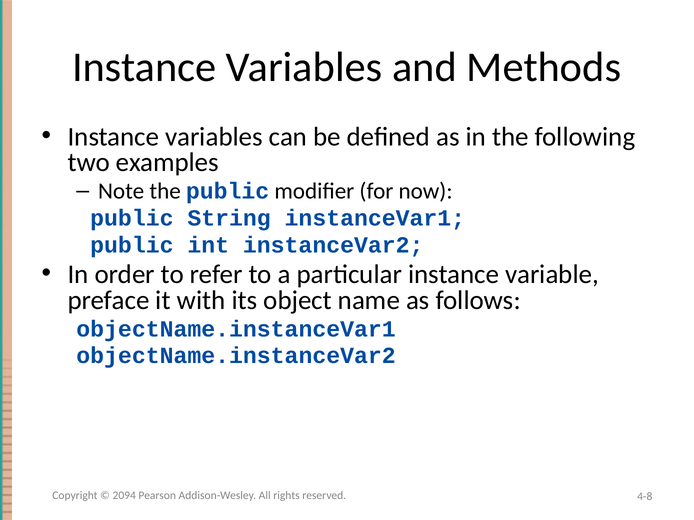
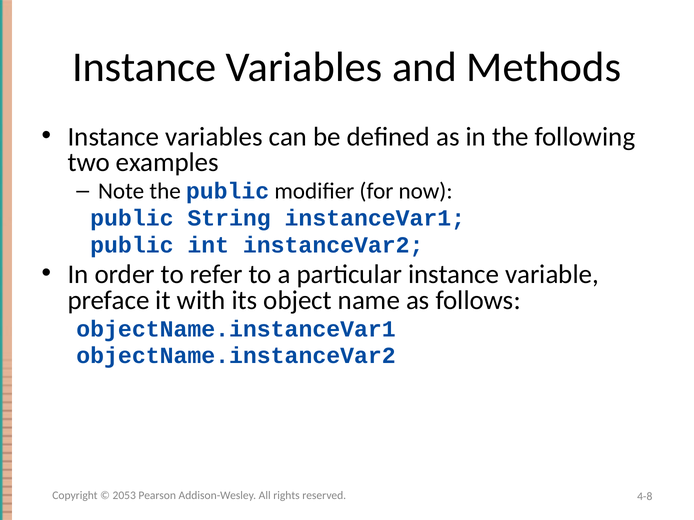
2094: 2094 -> 2053
